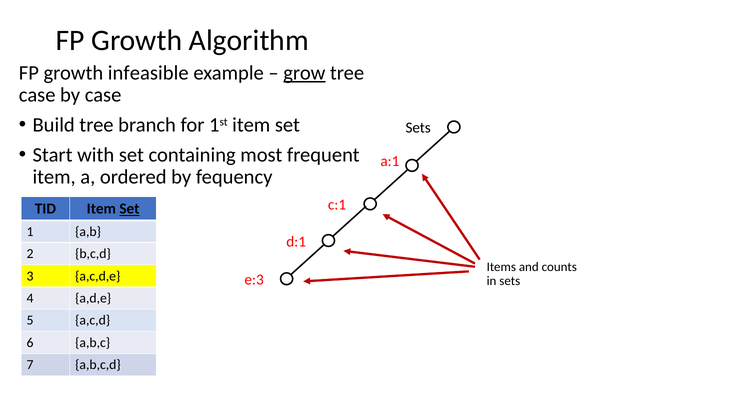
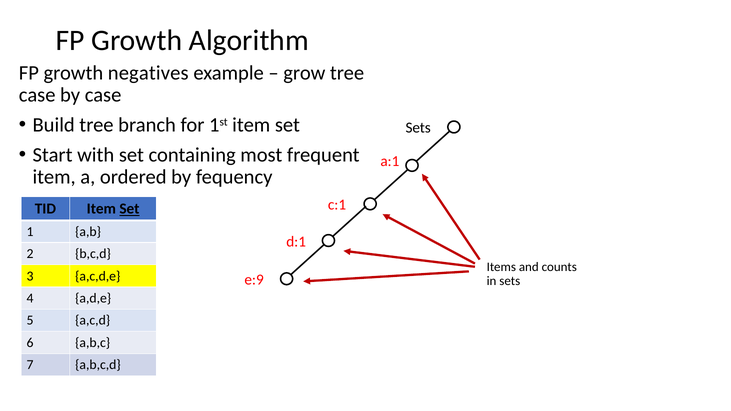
infeasible: infeasible -> negatives
grow underline: present -> none
e:3: e:3 -> e:9
